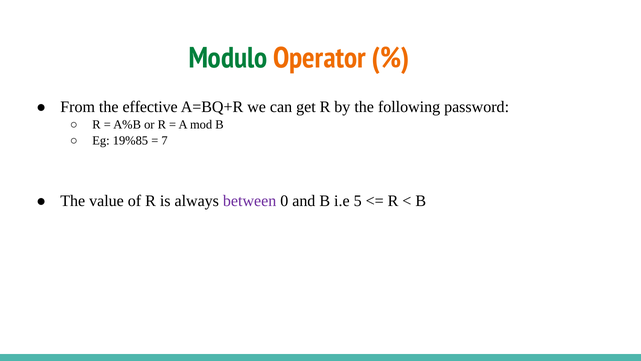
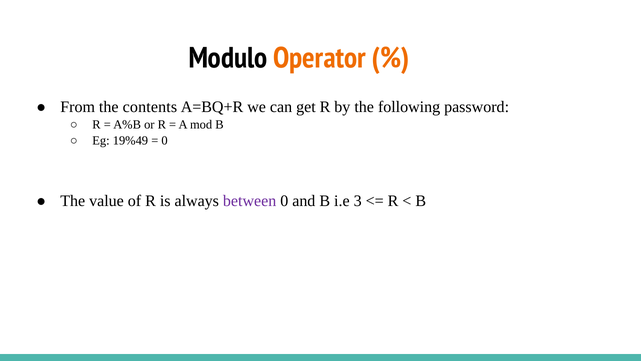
Modulo colour: green -> black
effective: effective -> contents
19%85: 19%85 -> 19%49
7 at (165, 140): 7 -> 0
5: 5 -> 3
